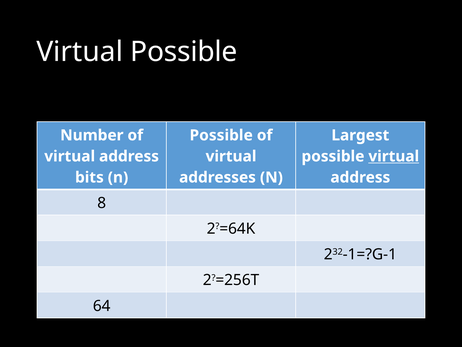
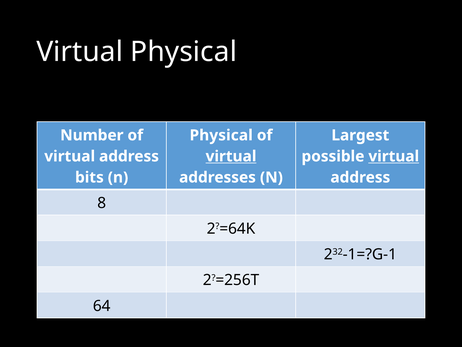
Virtual Possible: Possible -> Physical
Possible at (221, 135): Possible -> Physical
virtual at (231, 156) underline: none -> present
